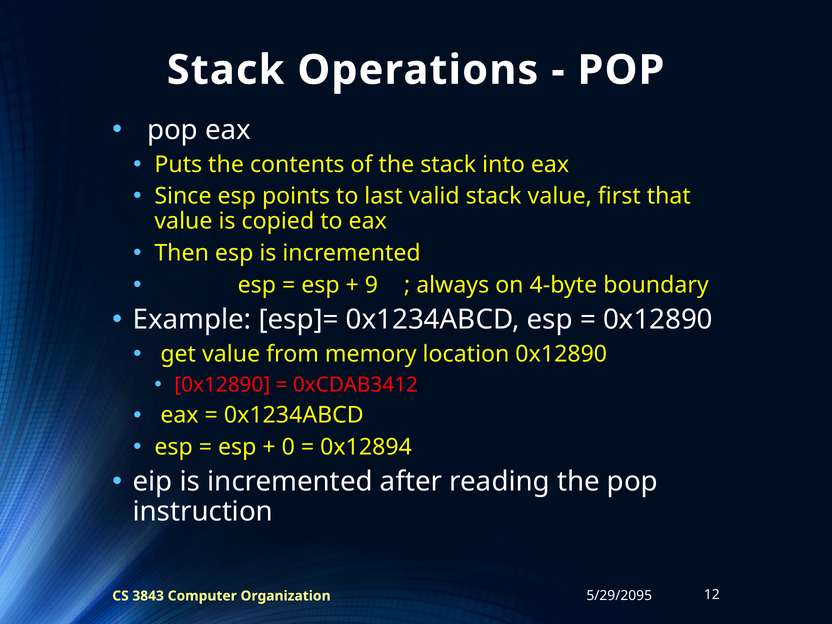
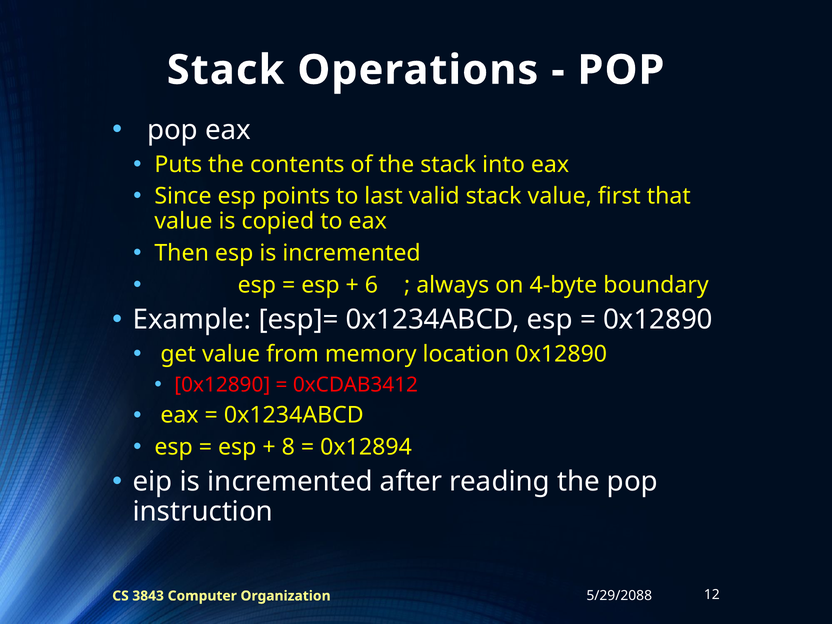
9: 9 -> 6
0: 0 -> 8
5/29/2095: 5/29/2095 -> 5/29/2088
